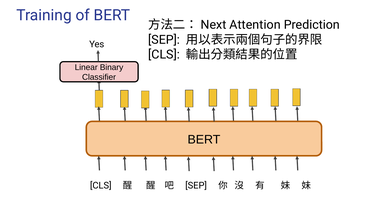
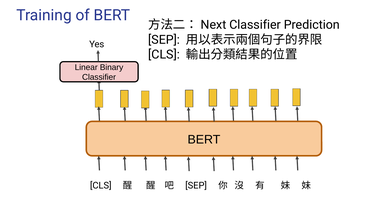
Attention at (255, 25): Attention -> Classifier
